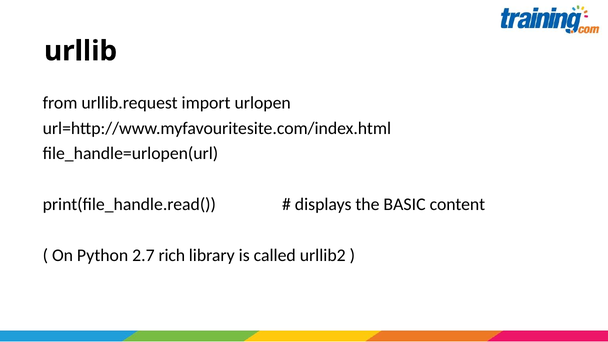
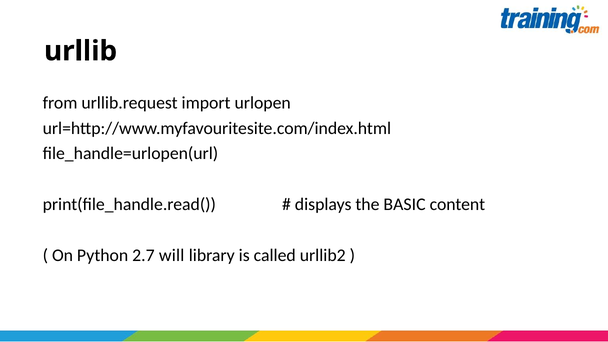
rich: rich -> will
